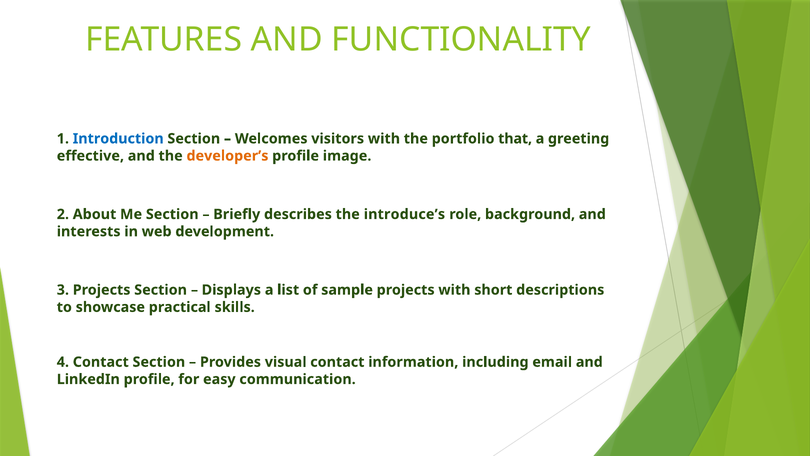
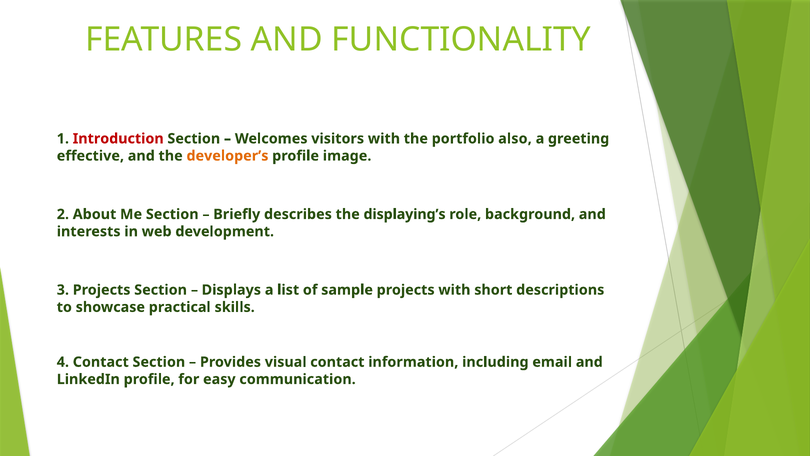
Introduction colour: blue -> red
that: that -> also
introduce’s: introduce’s -> displaying’s
